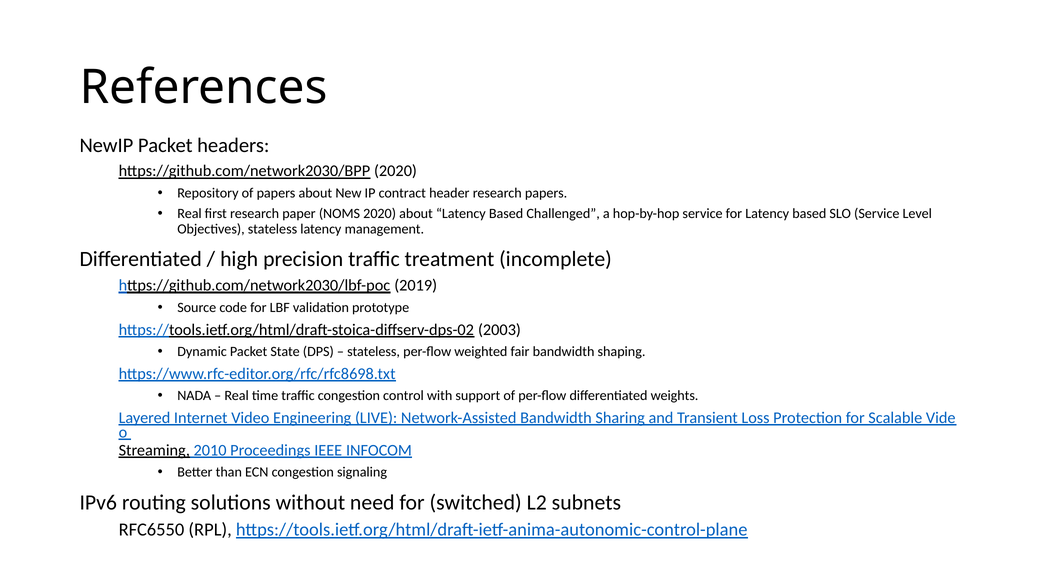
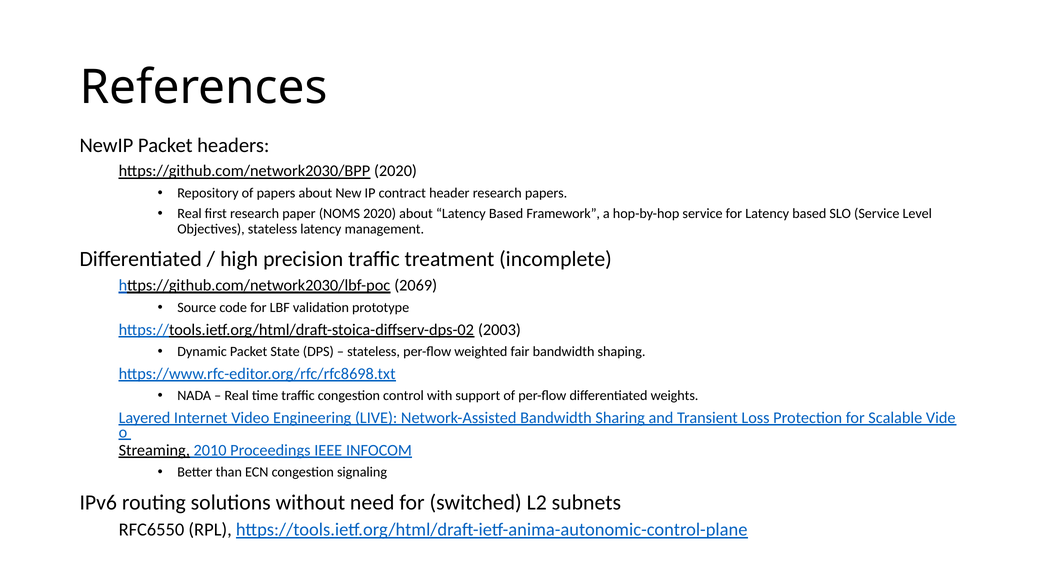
Challenged: Challenged -> Framework
2019: 2019 -> 2069
